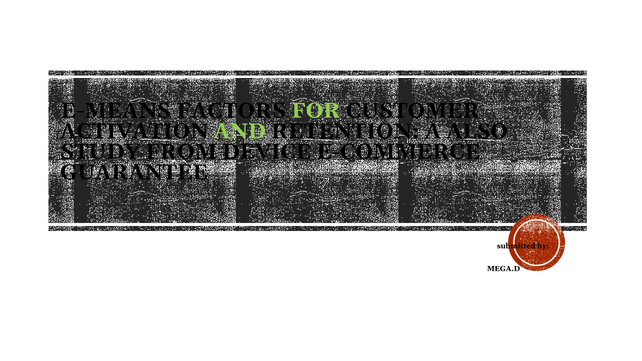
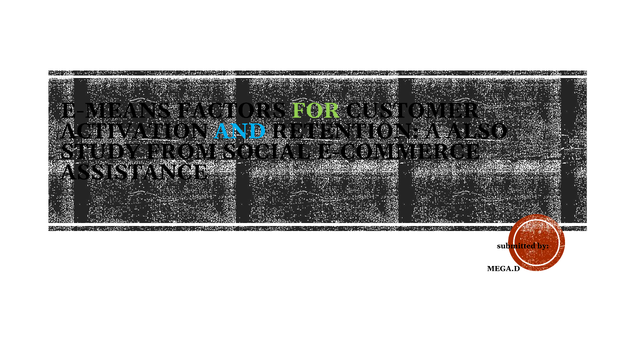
AND colour: light green -> light blue
DEVICE: DEVICE -> SOCIAL
GUARANTEE: GUARANTEE -> ASSISTANCE
